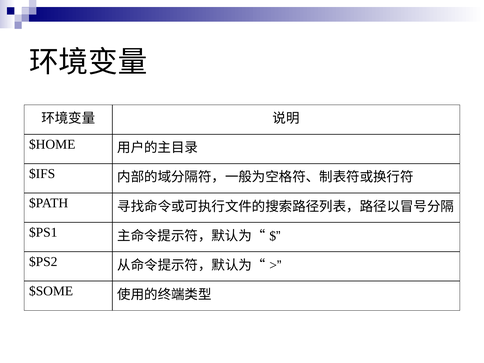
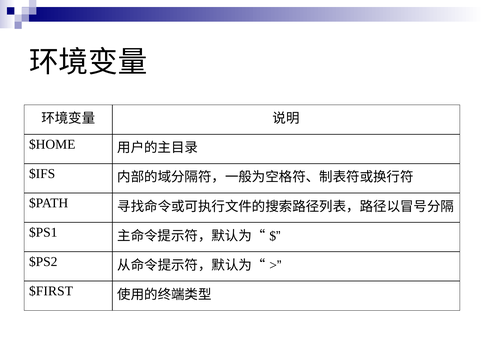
$SOME: $SOME -> $FIRST
